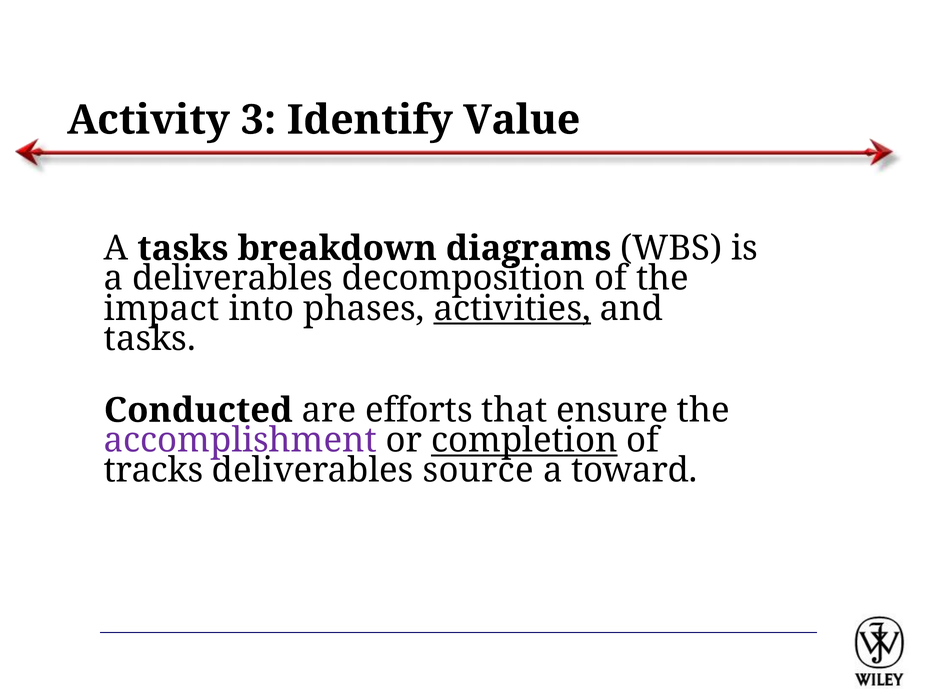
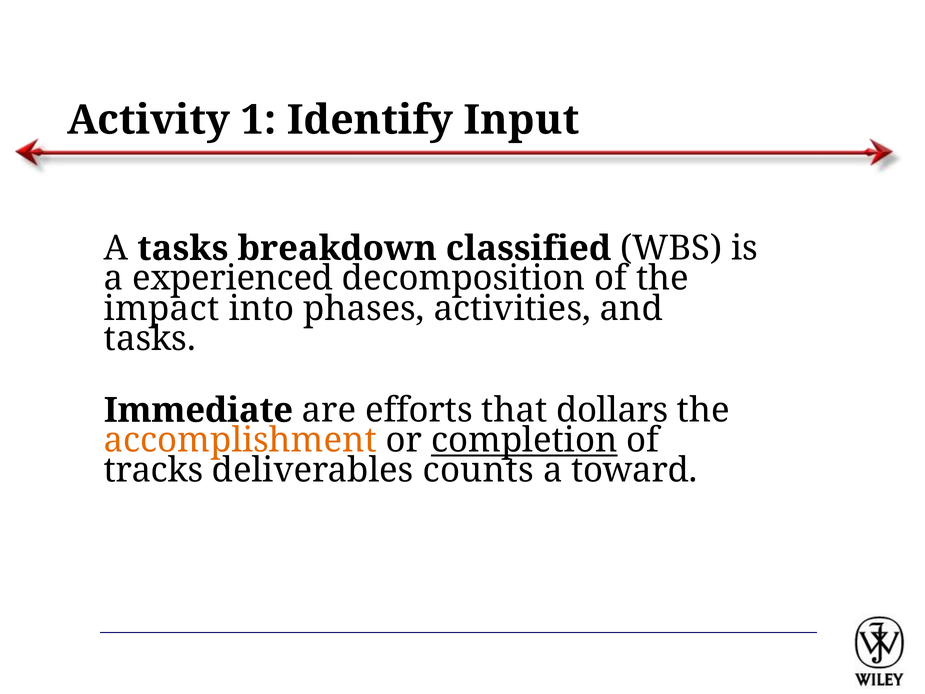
3: 3 -> 1
Value: Value -> Input
diagrams: diagrams -> classified
a deliverables: deliverables -> experienced
activities underline: present -> none
Conducted: Conducted -> Immediate
ensure: ensure -> dollars
accomplishment colour: purple -> orange
source: source -> counts
